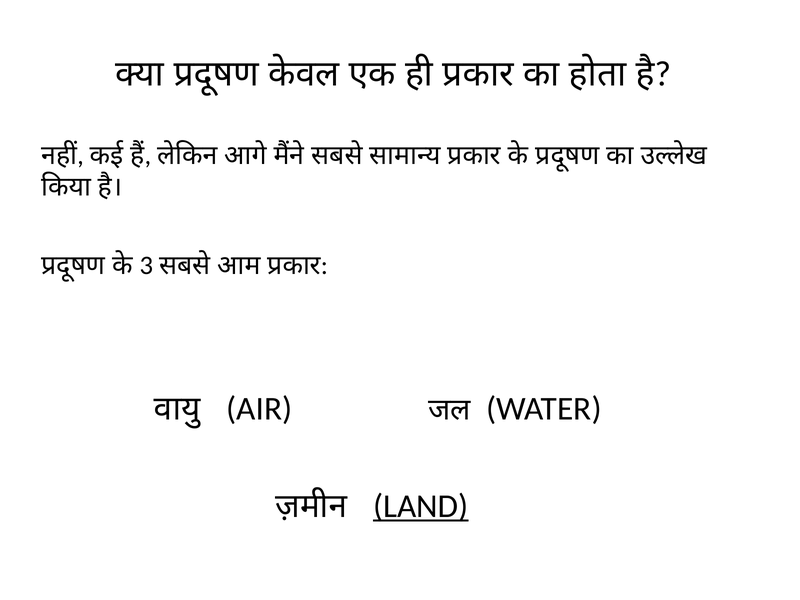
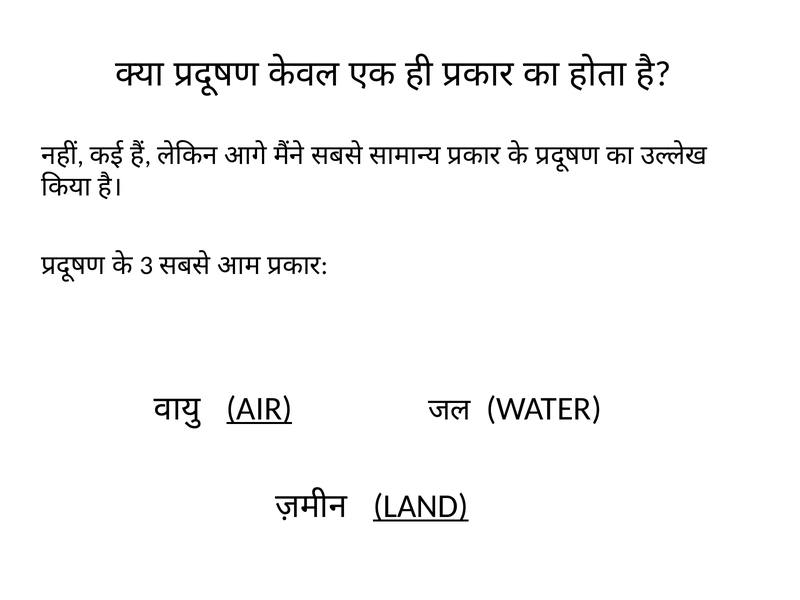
AIR underline: none -> present
